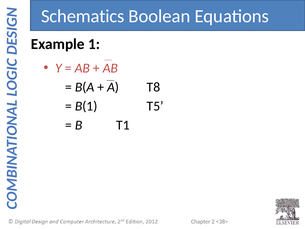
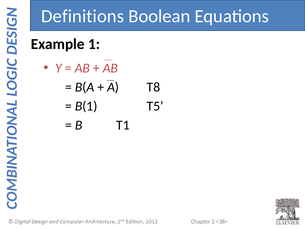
Schematics: Schematics -> Definitions
